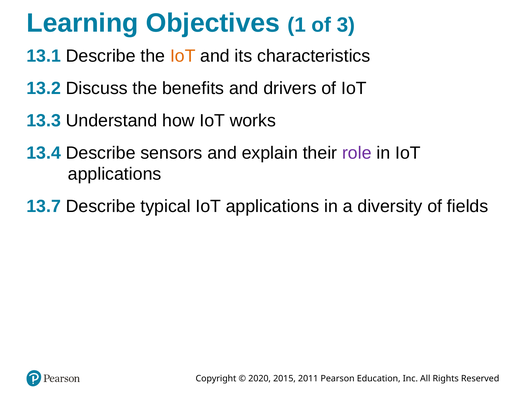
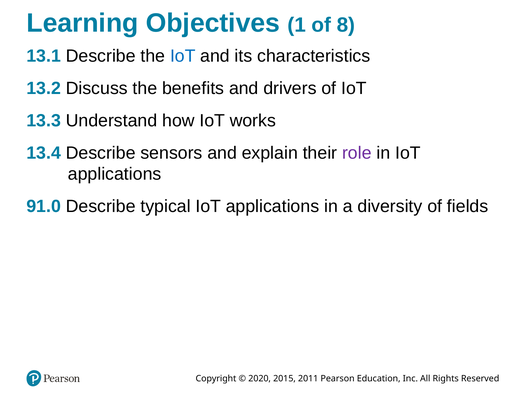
3: 3 -> 8
IoT at (183, 56) colour: orange -> blue
13.7: 13.7 -> 91.0
